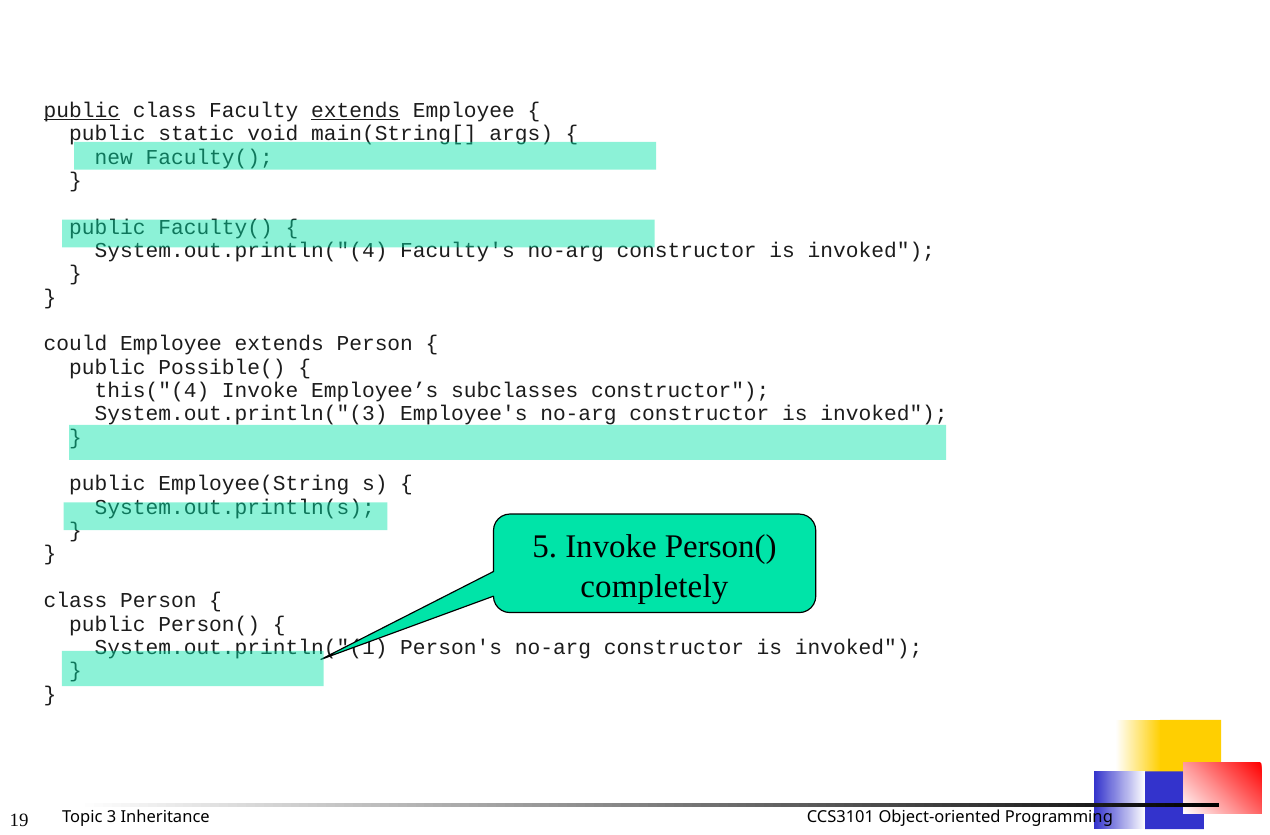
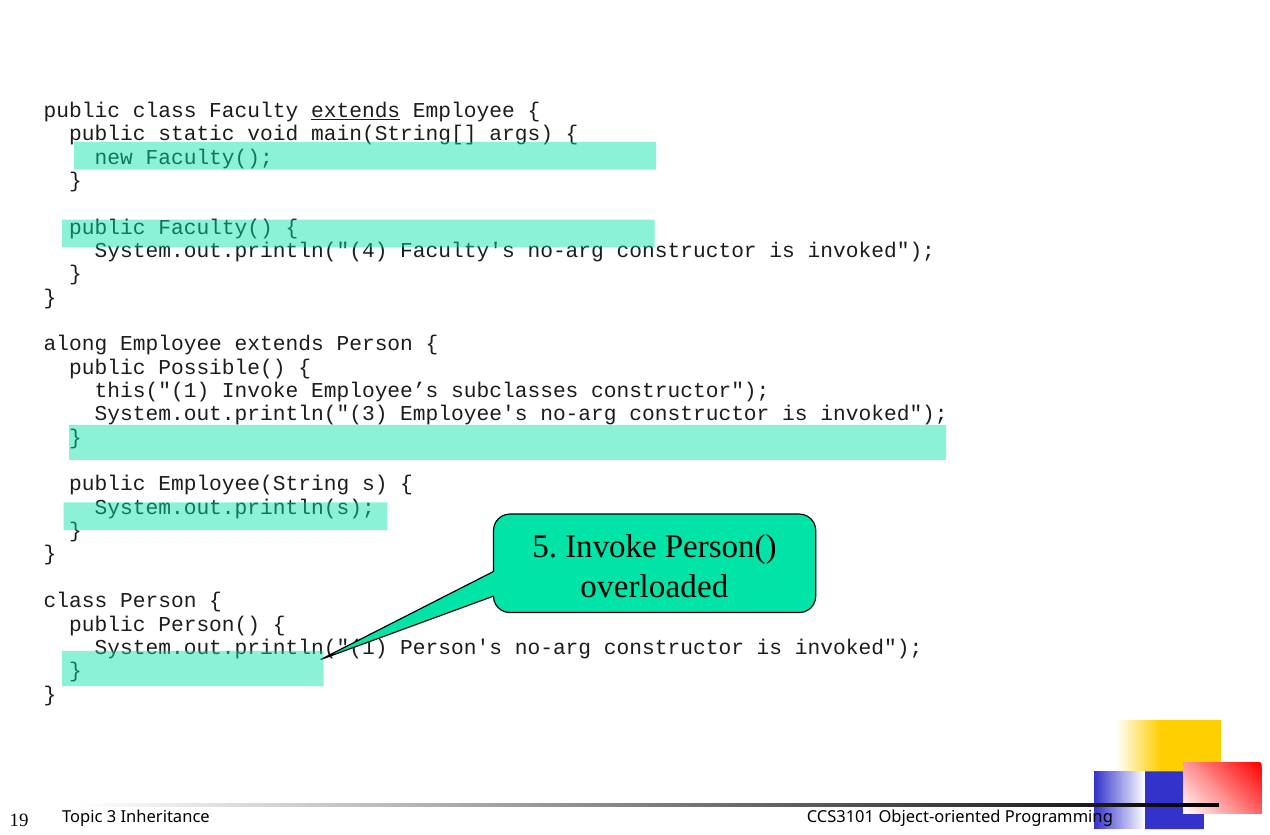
public at (82, 111) underline: present -> none
could: could -> along
this("(4: this("(4 -> this("(1
completely: completely -> overloaded
